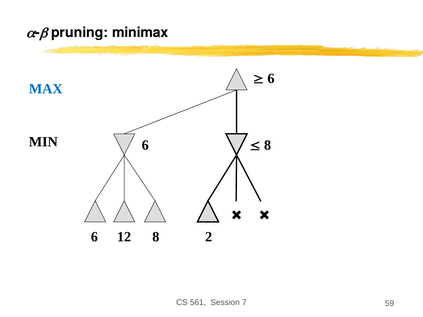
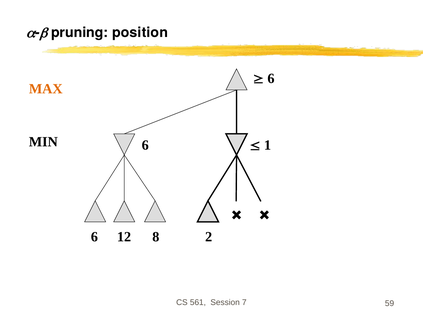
minimax: minimax -> position
MAX colour: blue -> orange
8 at (268, 145): 8 -> 1
